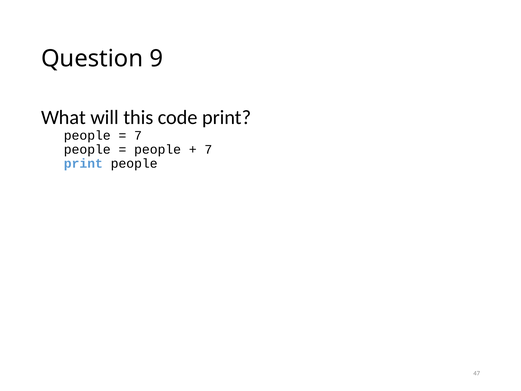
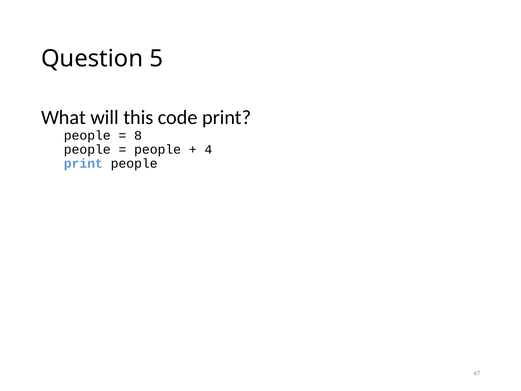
9: 9 -> 5
7 at (138, 135): 7 -> 8
7 at (208, 149): 7 -> 4
